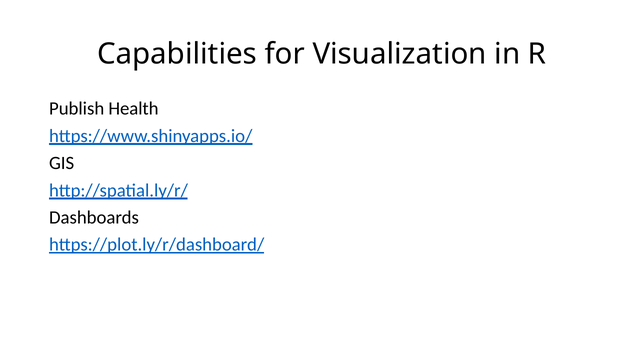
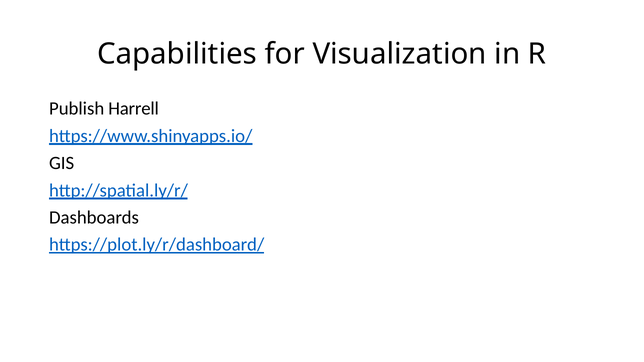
Health: Health -> Harrell
